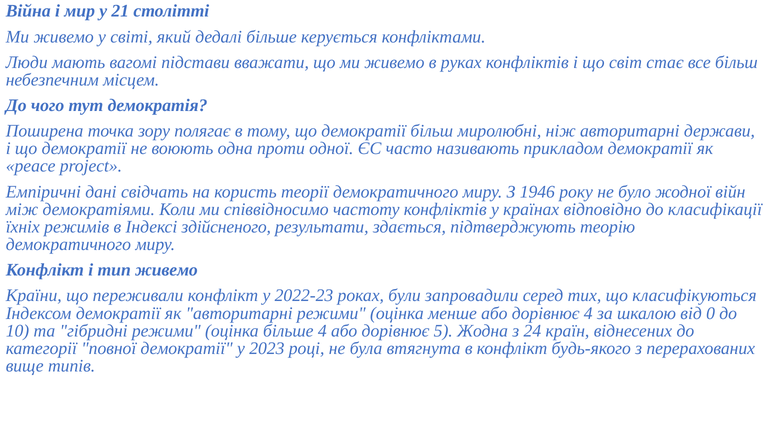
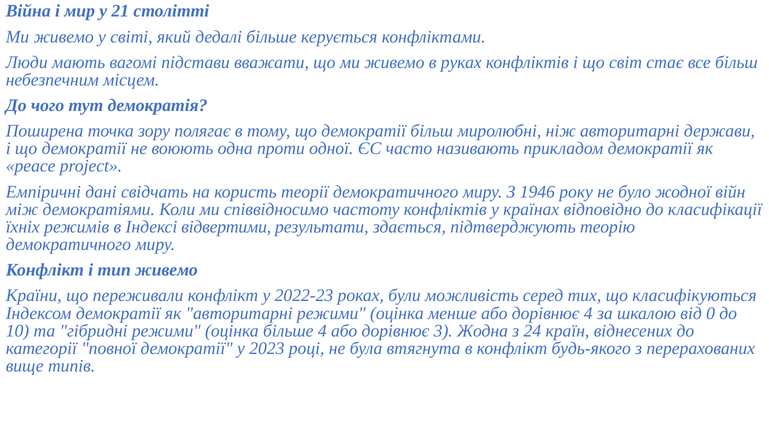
здійсненого: здійсненого -> відвертими
запровадили: запровадили -> можливість
5: 5 -> 3
